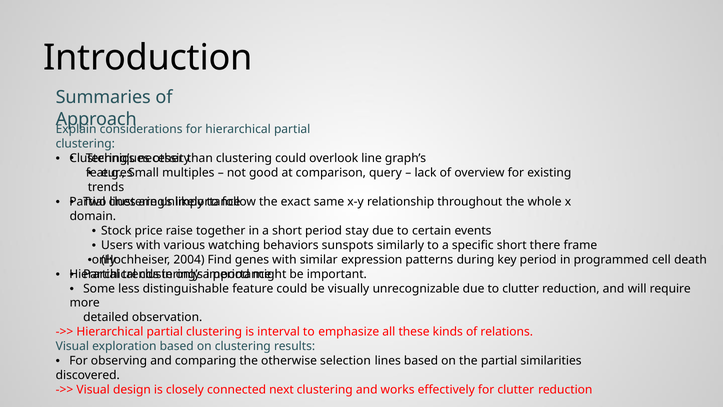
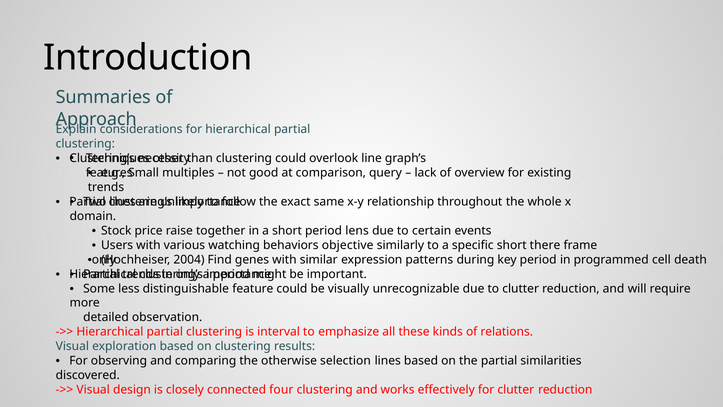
stay: stay -> lens
sunspots: sunspots -> objective
next: next -> four
